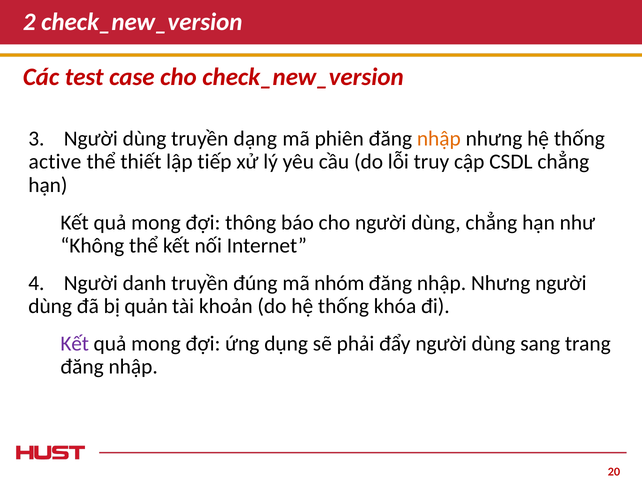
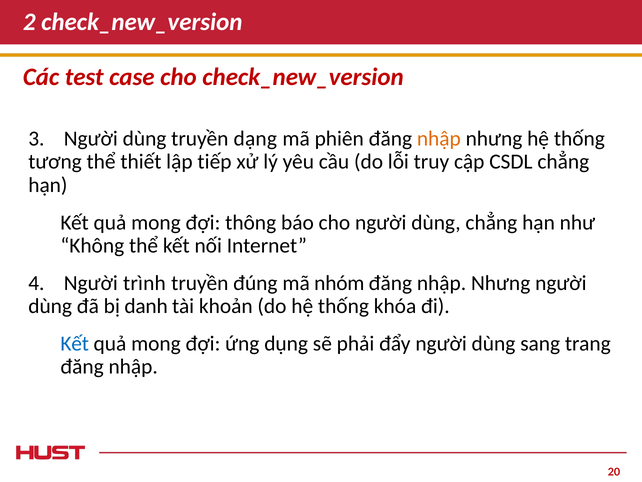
active: active -> tương
danh: danh -> trình
quản: quản -> danh
Kết at (75, 343) colour: purple -> blue
